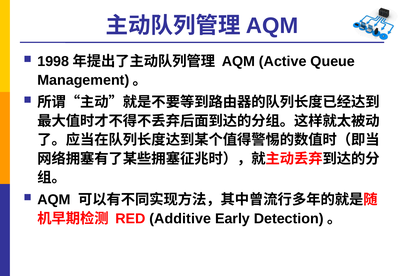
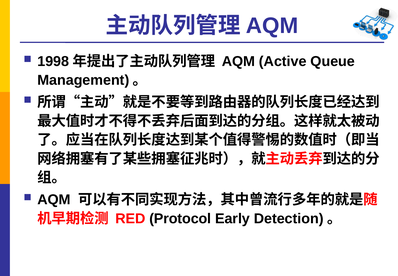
Additive: Additive -> Protocol
